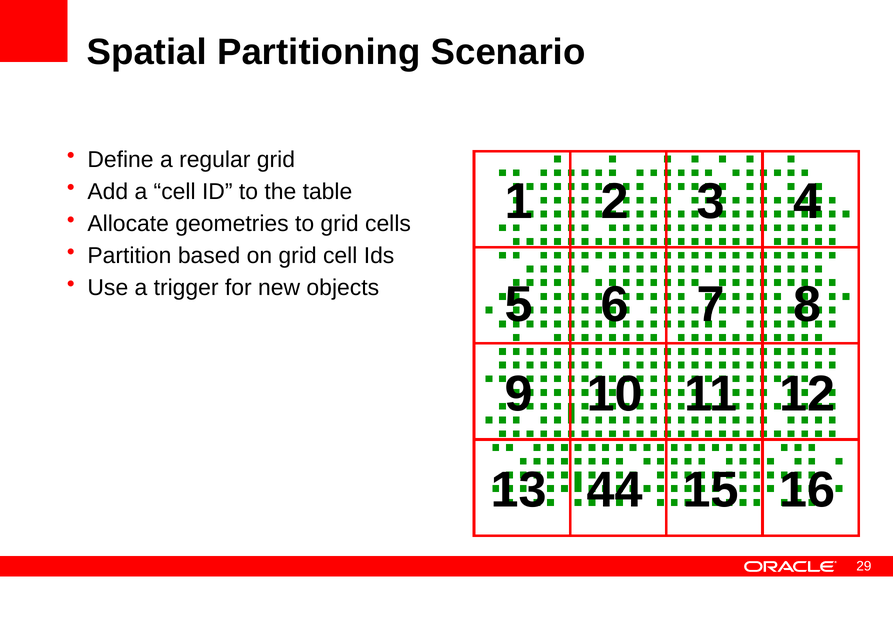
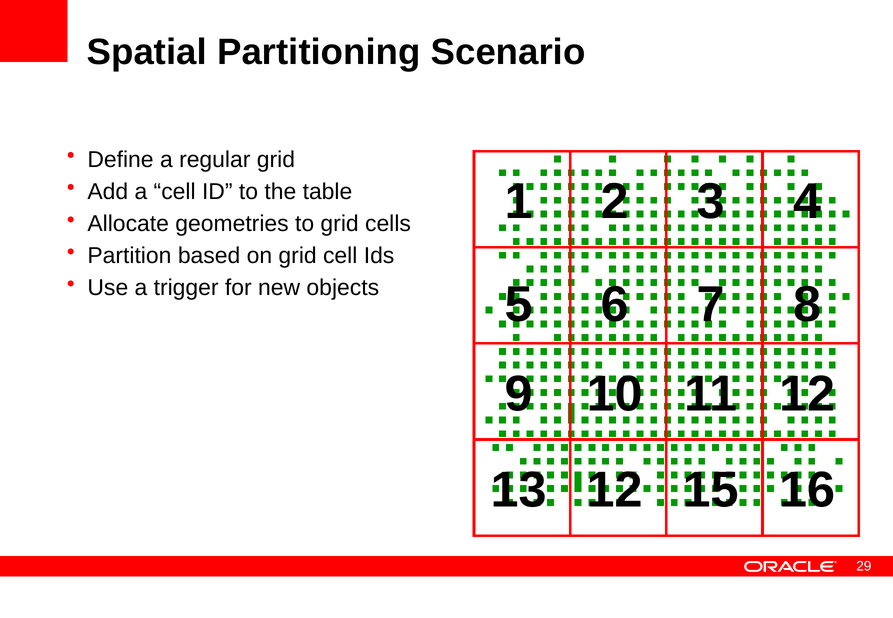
13 44: 44 -> 12
